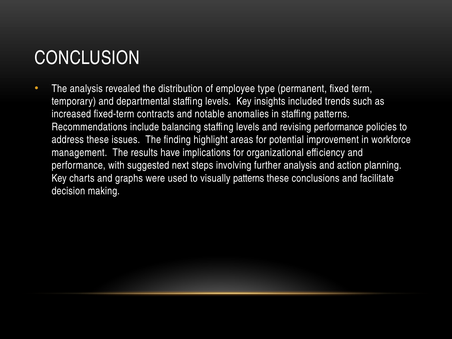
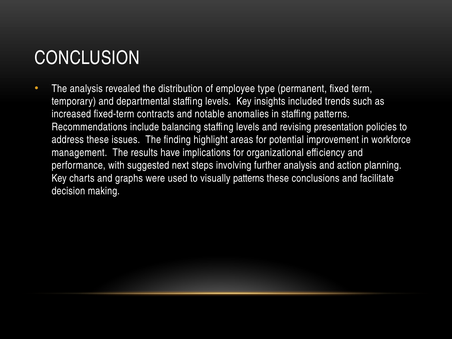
revising performance: performance -> presentation
